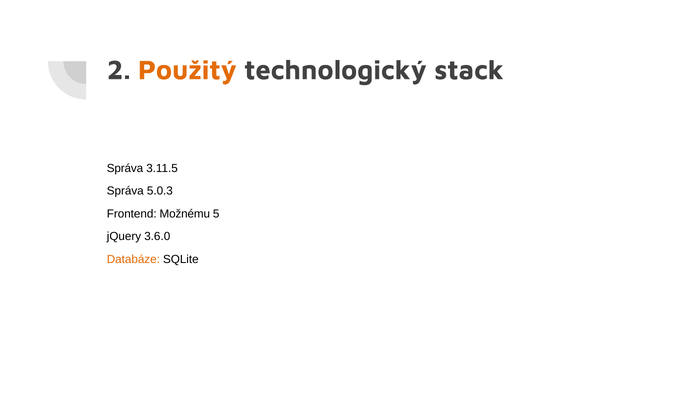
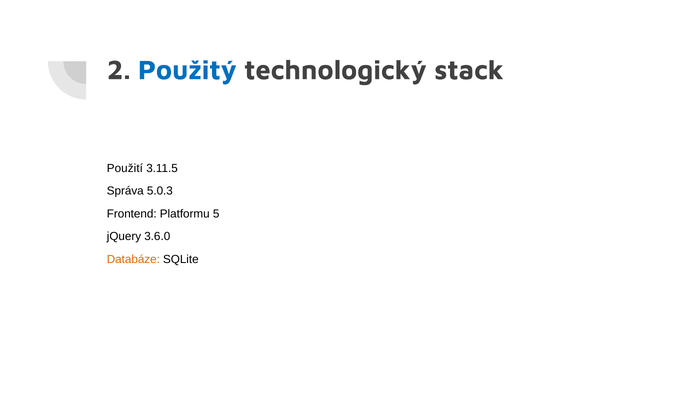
Použitý colour: orange -> blue
Správa at (125, 168): Správa -> Použití
Možnému: Možnému -> Platformu
